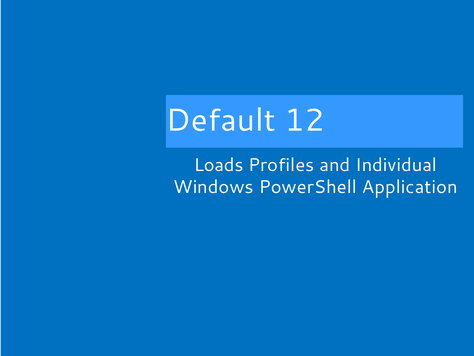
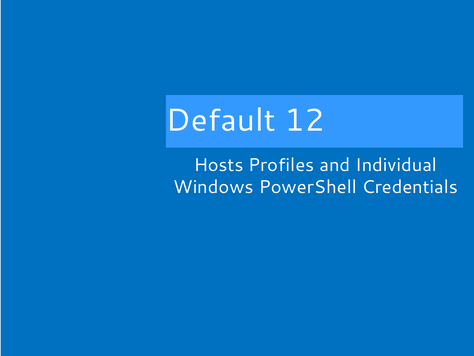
Loads: Loads -> Hosts
Application: Application -> Credentials
